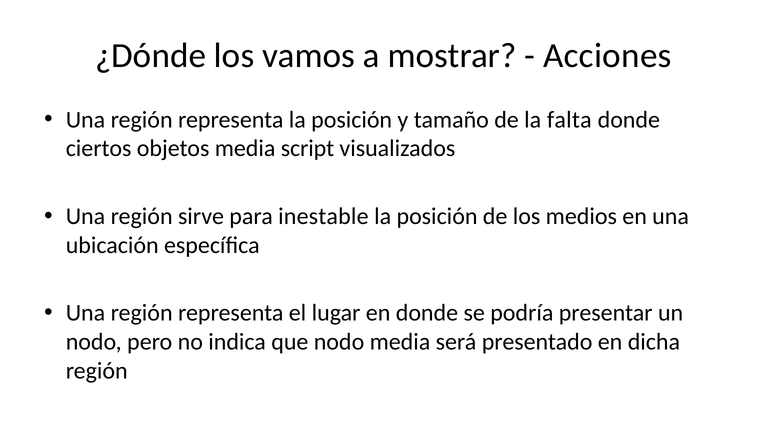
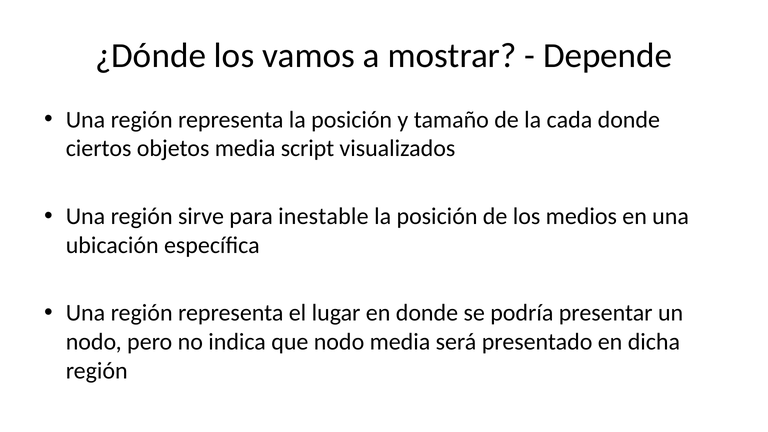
Acciones: Acciones -> Depende
falta: falta -> cada
